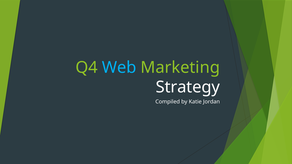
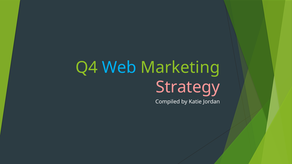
Strategy colour: white -> pink
